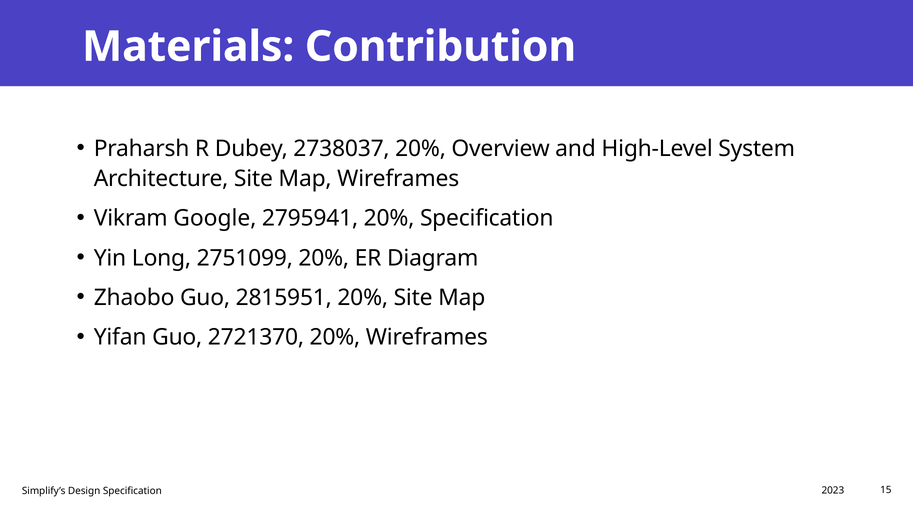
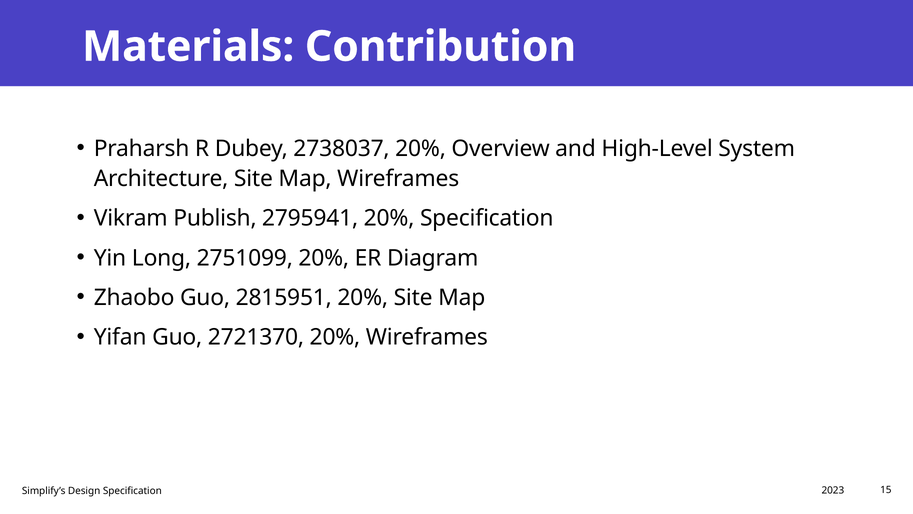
Google: Google -> Publish
